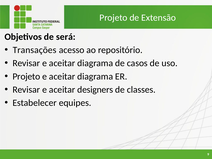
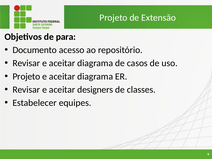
será: será -> para
Transações: Transações -> Documento
